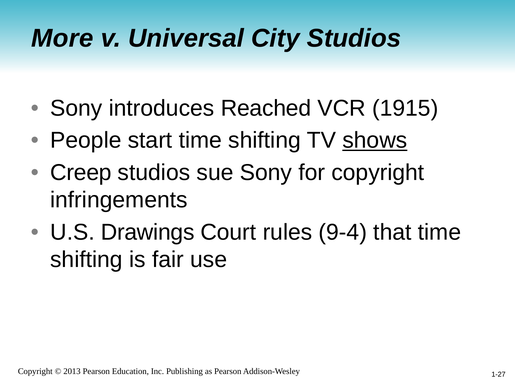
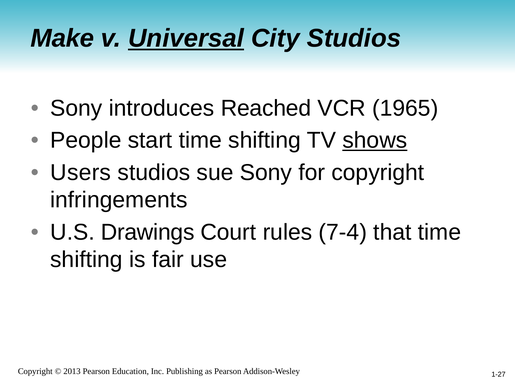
More: More -> Make
Universal underline: none -> present
1915: 1915 -> 1965
Creep: Creep -> Users
9-4: 9-4 -> 7-4
